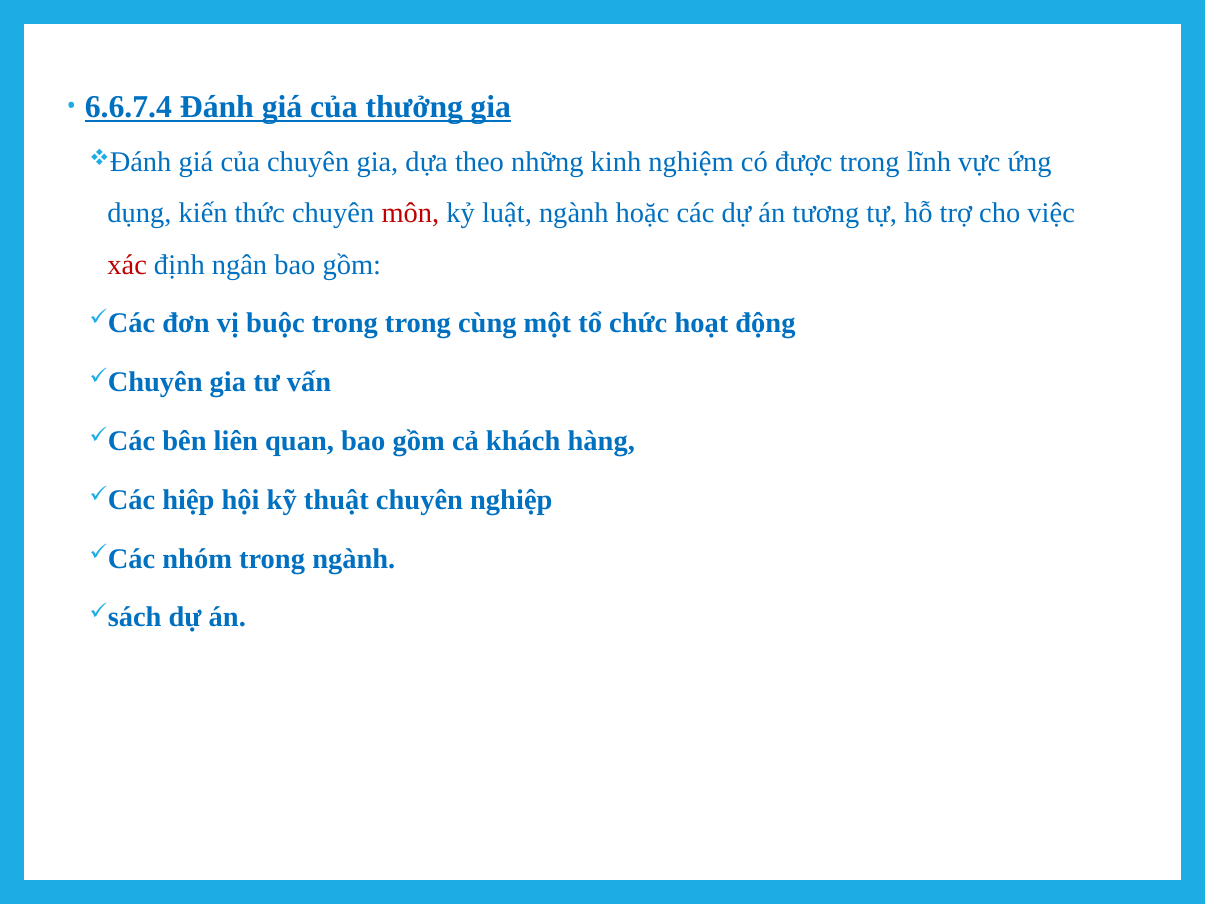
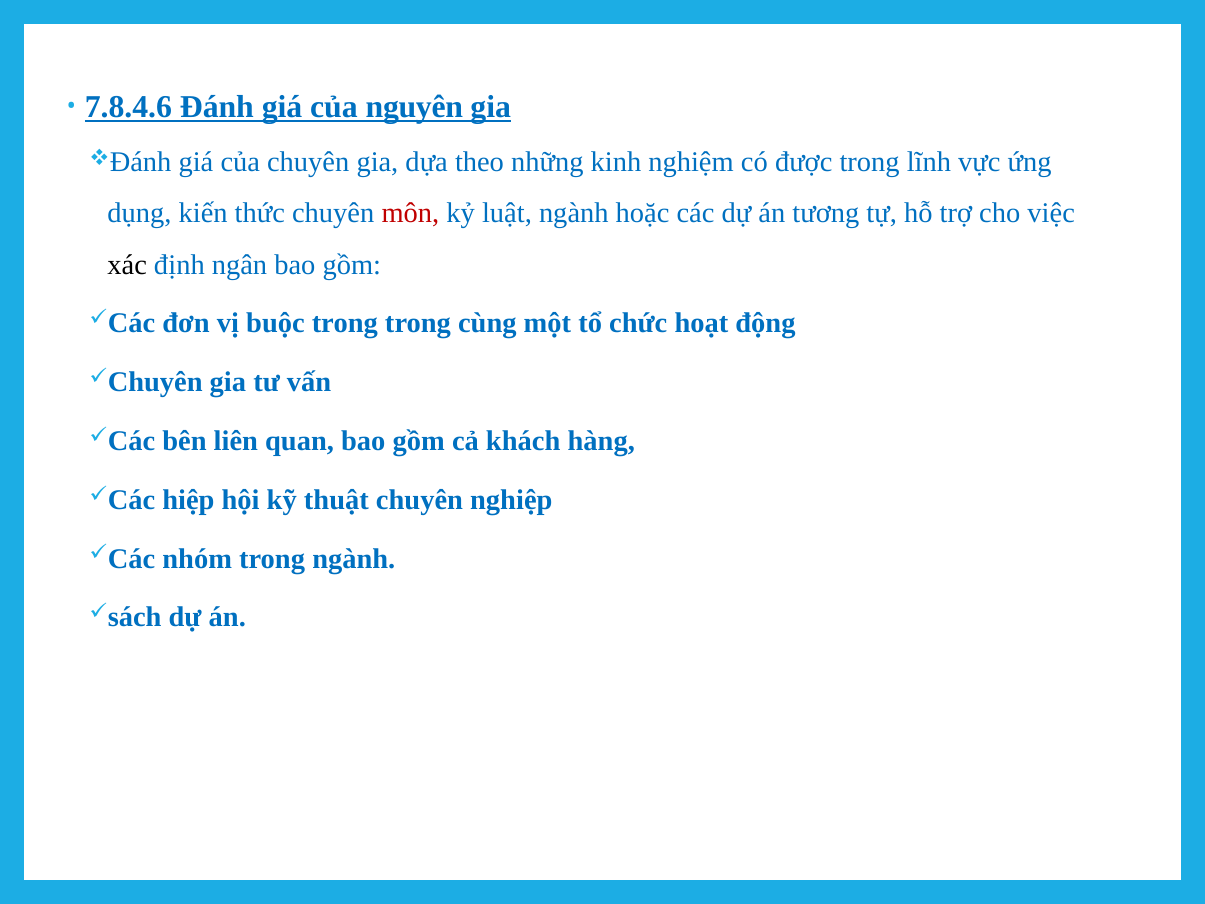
6.6.7.4: 6.6.7.4 -> 7.8.4.6
thưởng: thưởng -> nguyên
xác colour: red -> black
